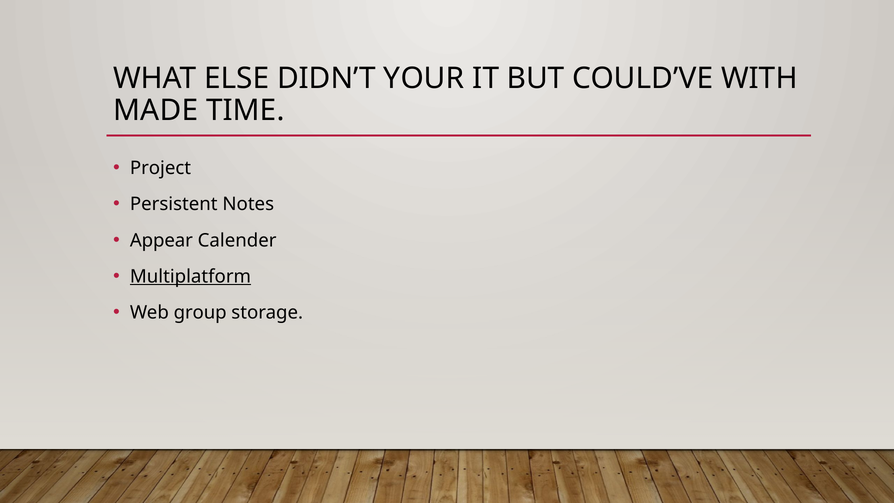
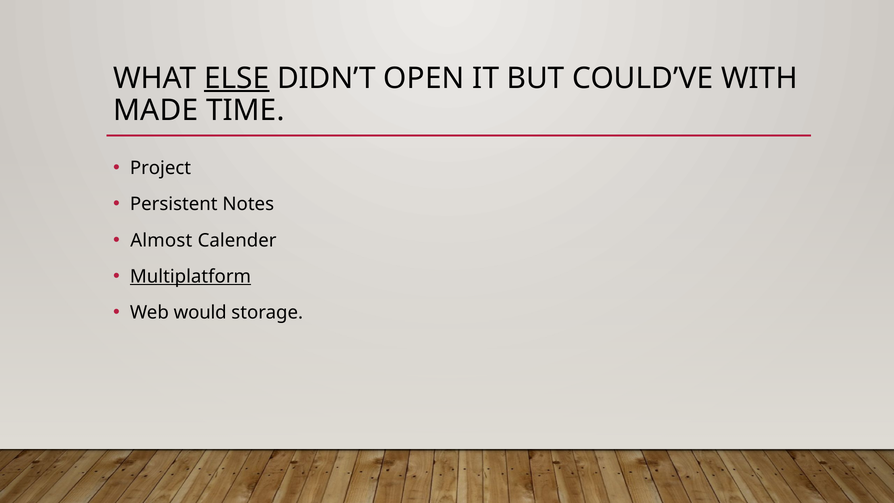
ELSE underline: none -> present
YOUR: YOUR -> OPEN
Appear: Appear -> Almost
group: group -> would
